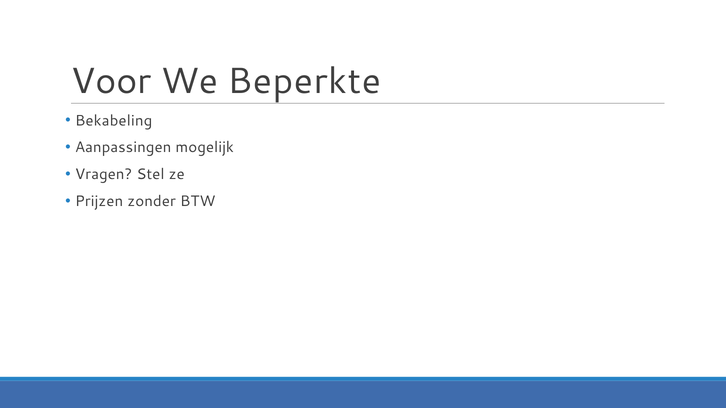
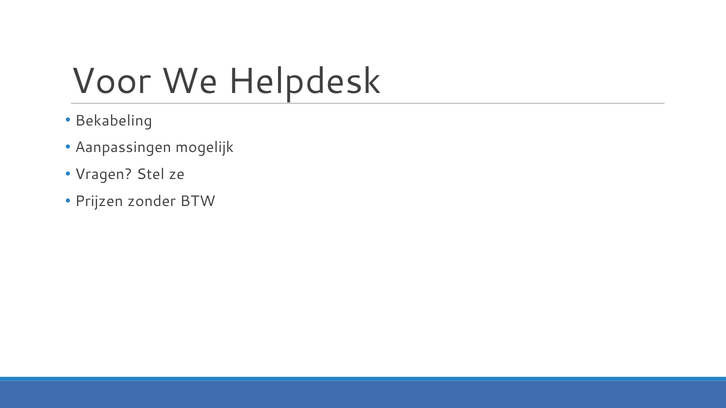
Beperkte: Beperkte -> Helpdesk
